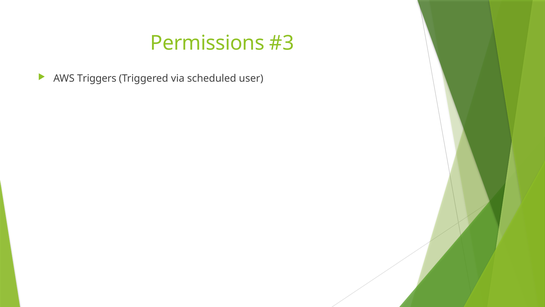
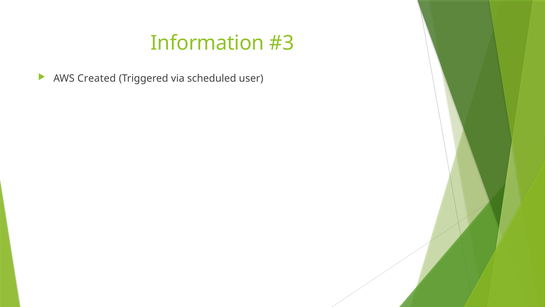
Permissions: Permissions -> Information
Triggers: Triggers -> Created
